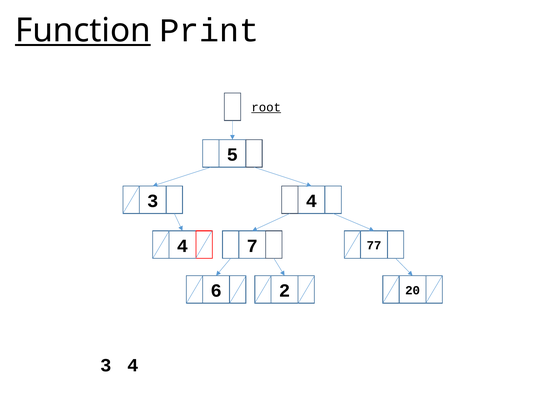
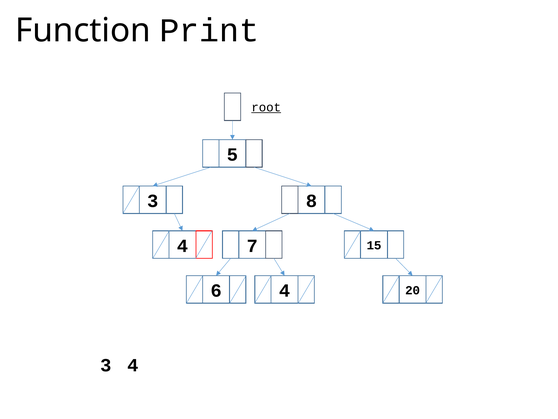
Function underline: present -> none
4 at (311, 201): 4 -> 8
77: 77 -> 15
6 2: 2 -> 4
